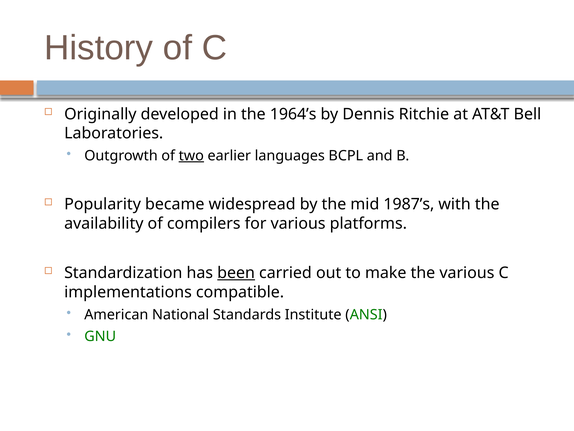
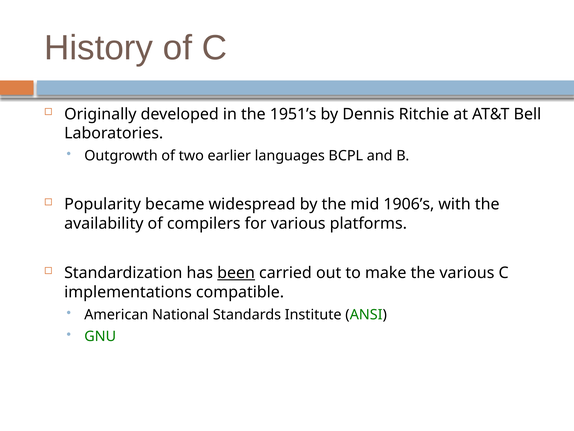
1964’s: 1964’s -> 1951’s
two underline: present -> none
1987’s: 1987’s -> 1906’s
